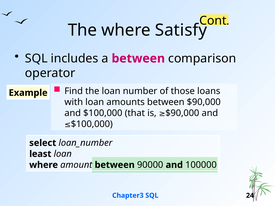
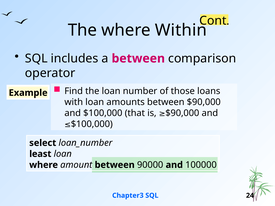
Satisfy: Satisfy -> Within
